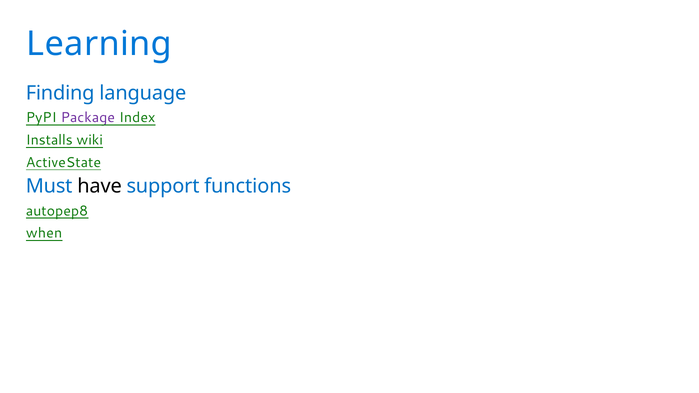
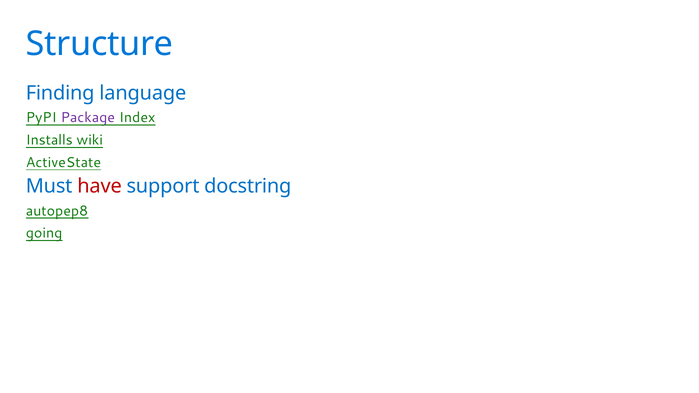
Learning: Learning -> Structure
have colour: black -> red
functions: functions -> docstring
when: when -> going
